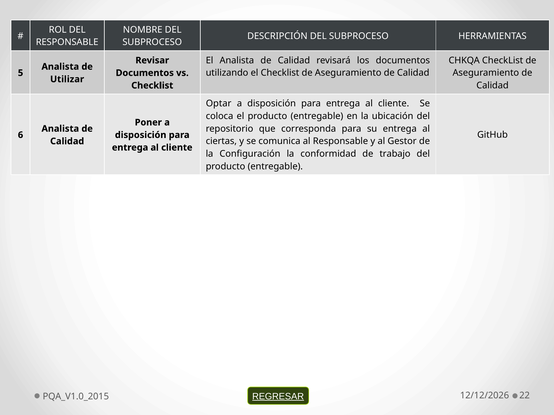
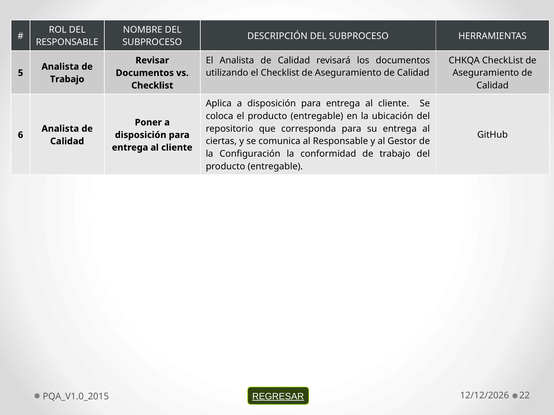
Utilizar at (67, 79): Utilizar -> Trabajo
Optar: Optar -> Aplica
